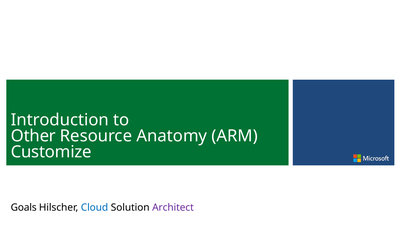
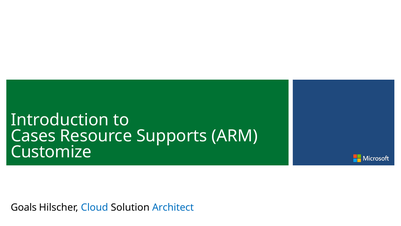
Other: Other -> Cases
Anatomy: Anatomy -> Supports
Architect colour: purple -> blue
